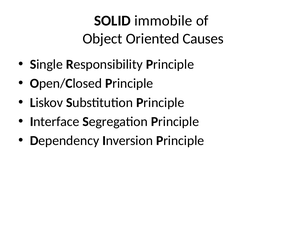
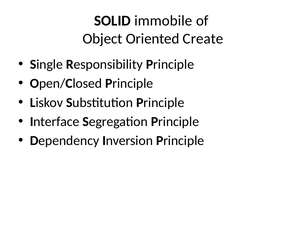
Causes: Causes -> Create
